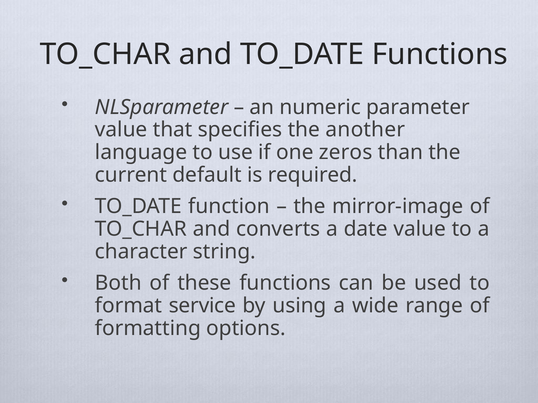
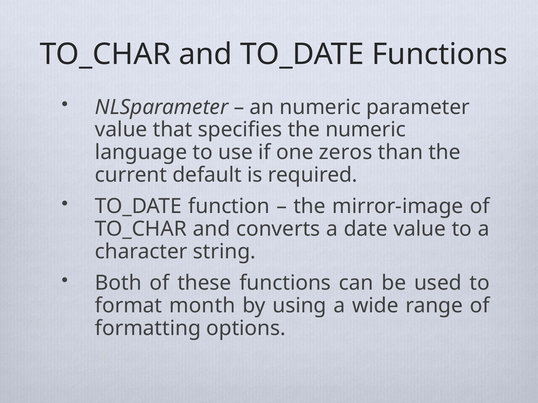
the another: another -> numeric
service: service -> month
